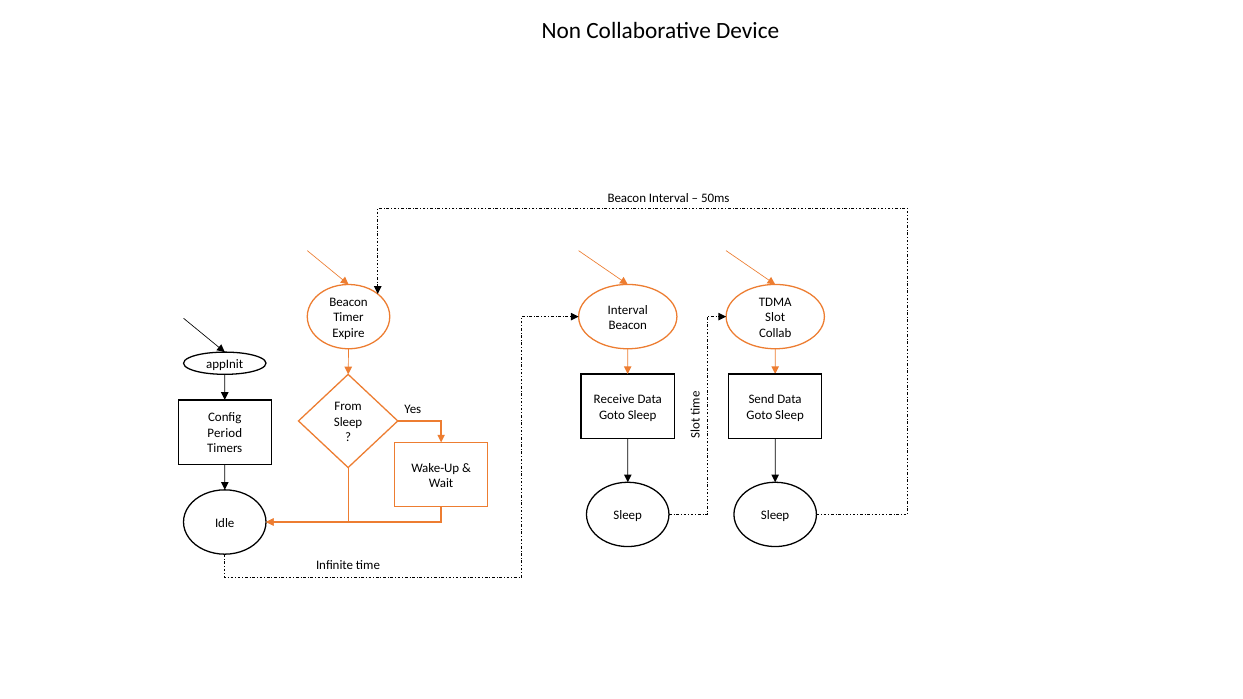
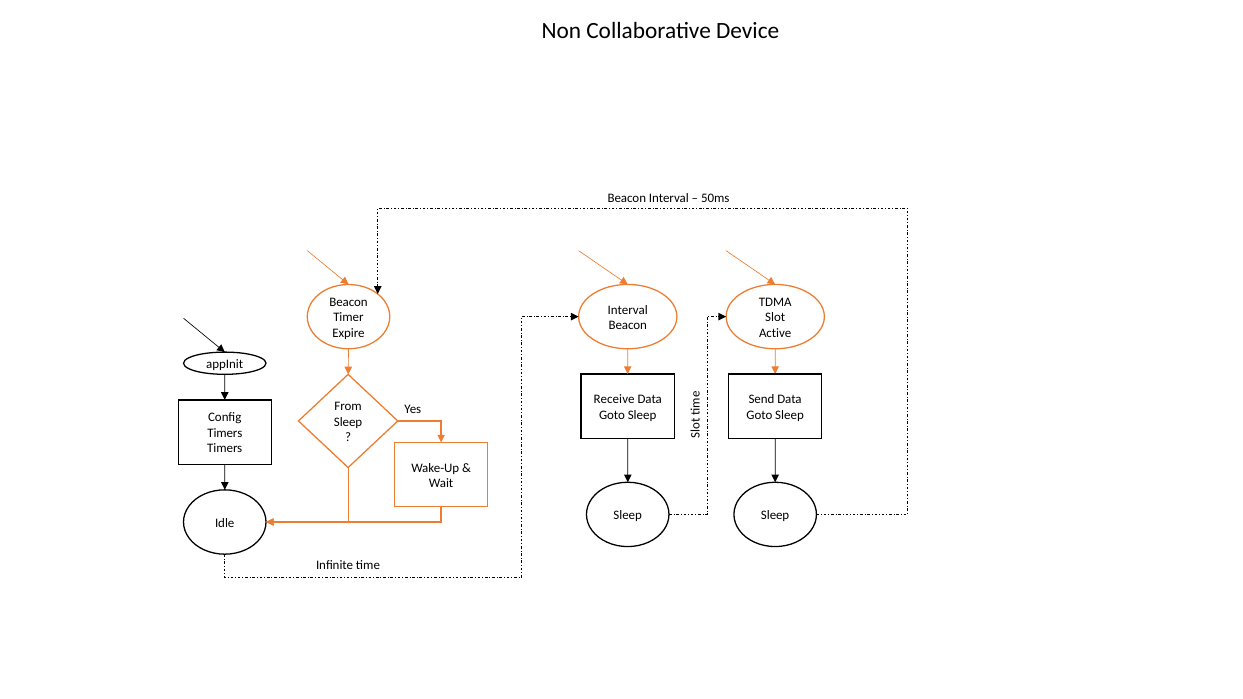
Collab: Collab -> Active
Period at (225, 433): Period -> Timers
